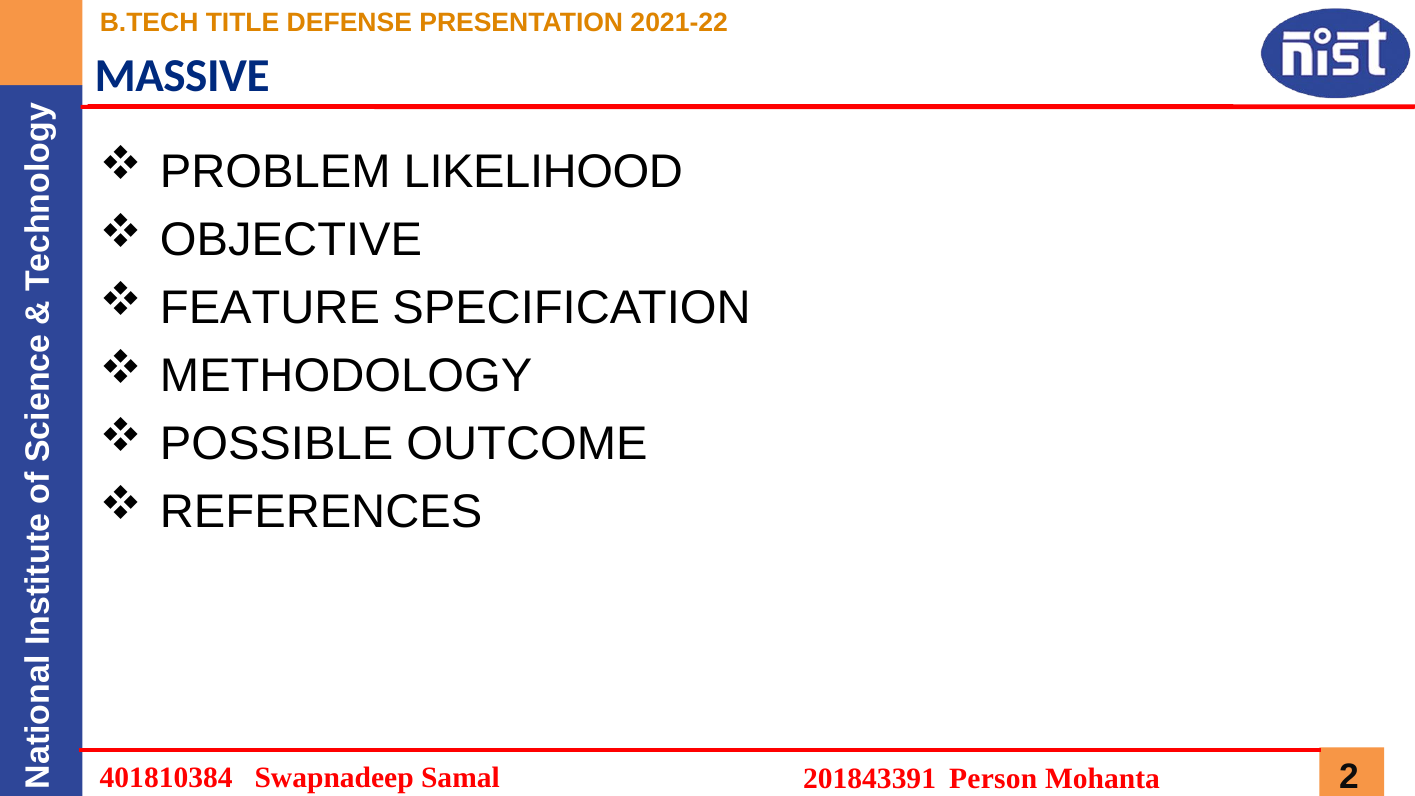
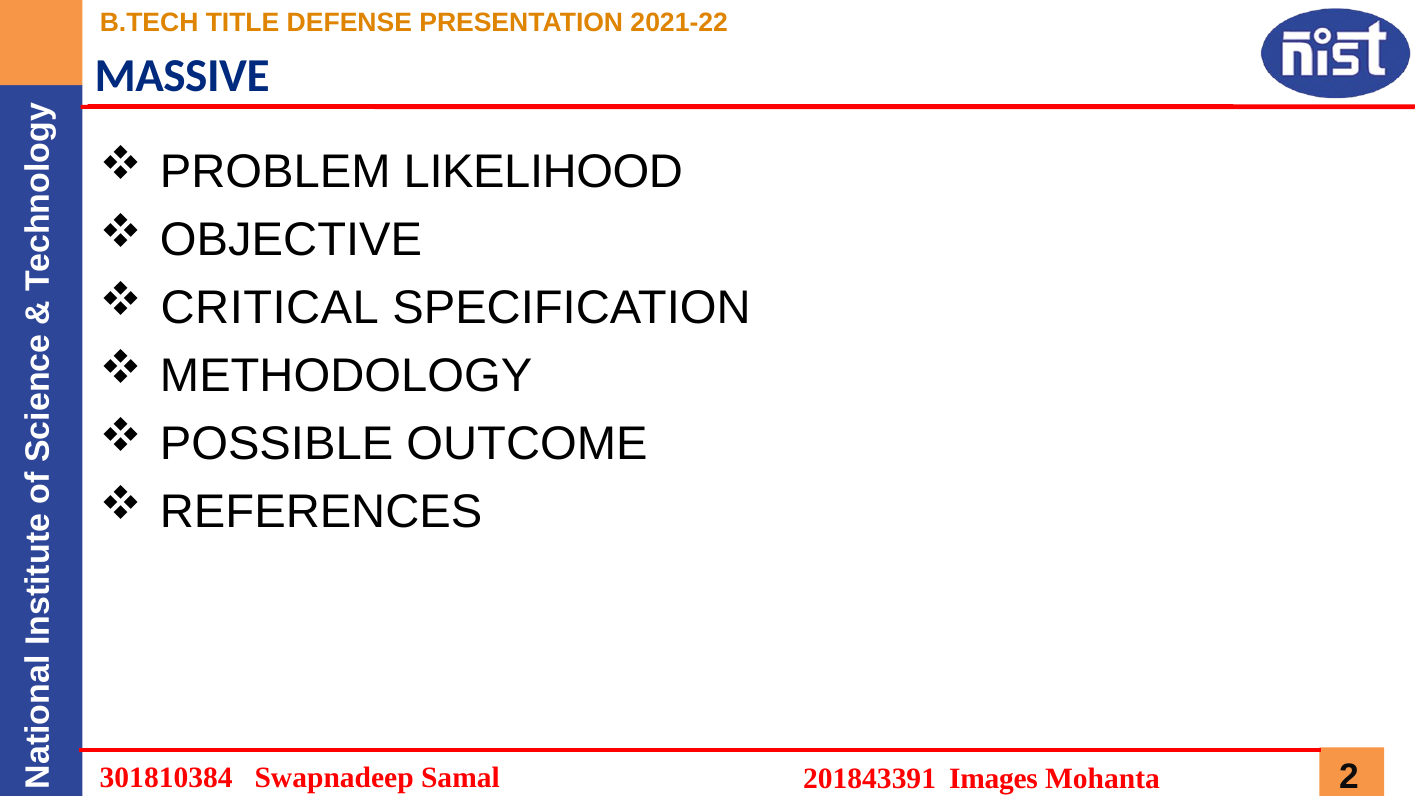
FEATURE: FEATURE -> CRITICAL
401810384: 401810384 -> 301810384
Person: Person -> Images
